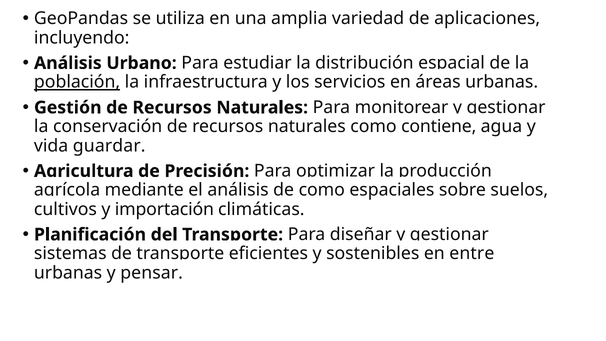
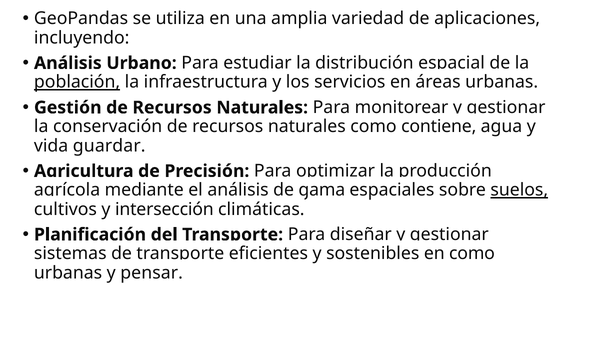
como at (322, 190): como -> gama
suelos underline: none -> present
importación: importación -> intersección
en entre: entre -> como
